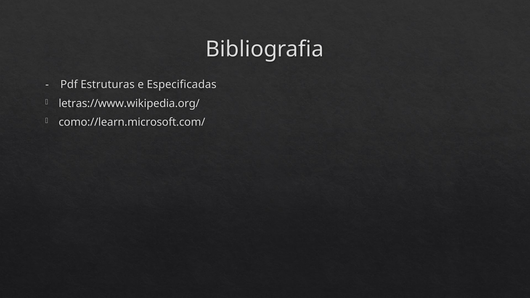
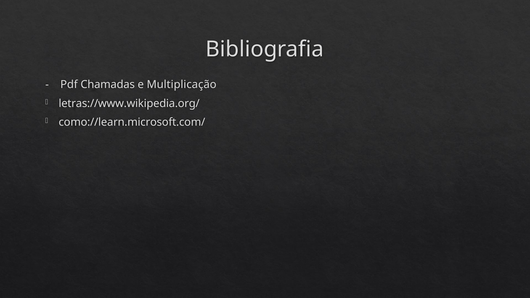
Estruturas: Estruturas -> Chamadas
Especificadas: Especificadas -> Multiplicação
